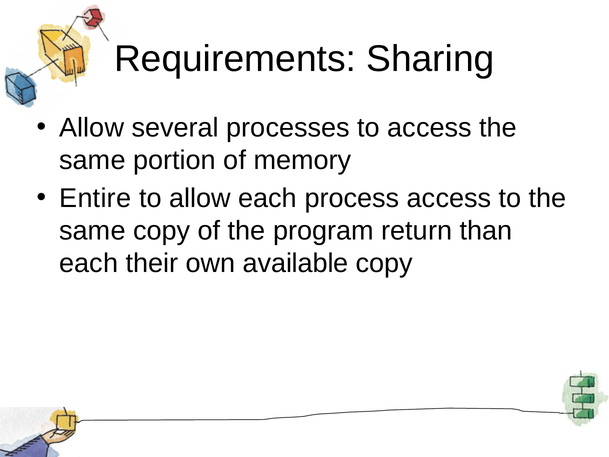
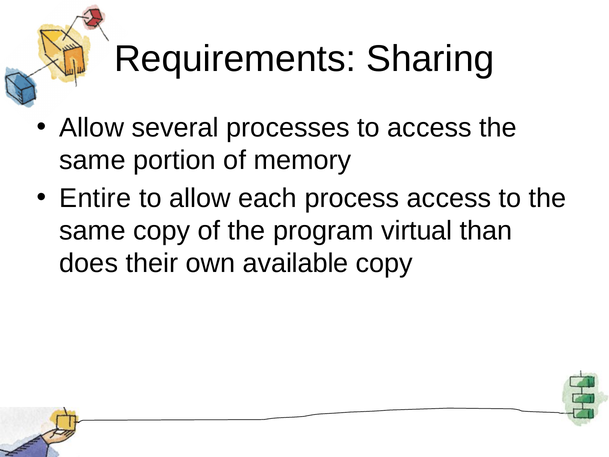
return: return -> virtual
each at (89, 263): each -> does
